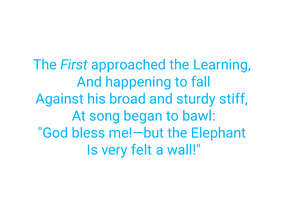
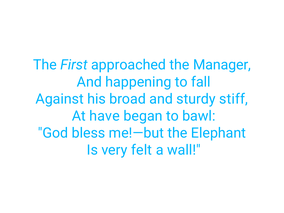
Learning: Learning -> Manager
song: song -> have
